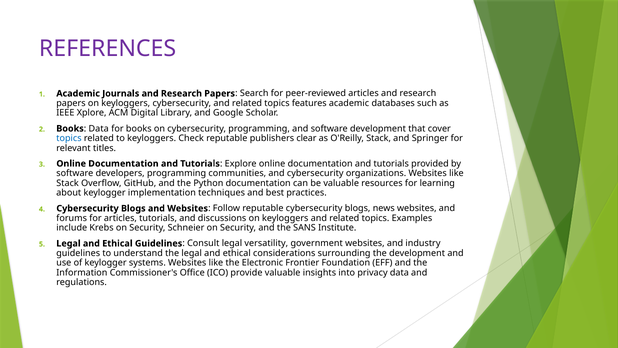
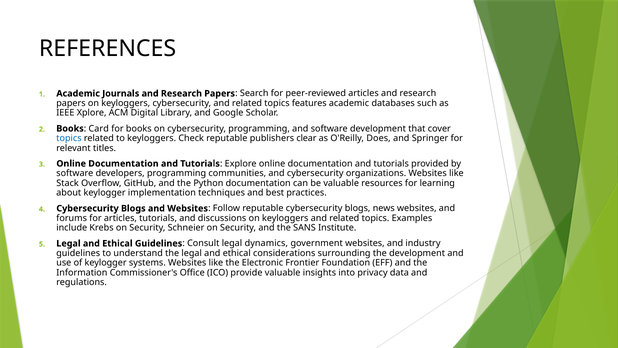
REFERENCES colour: purple -> black
Books Data: Data -> Card
O'Reilly Stack: Stack -> Does
versatility: versatility -> dynamics
